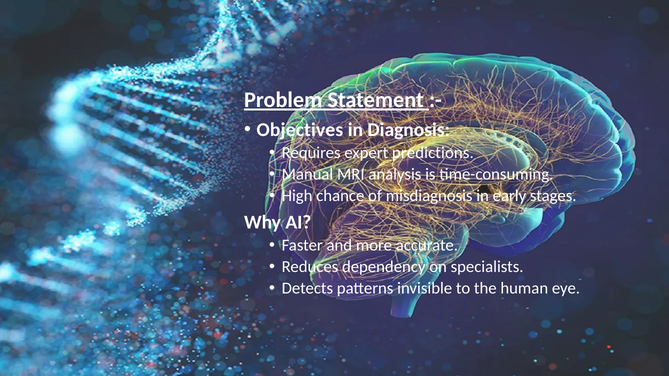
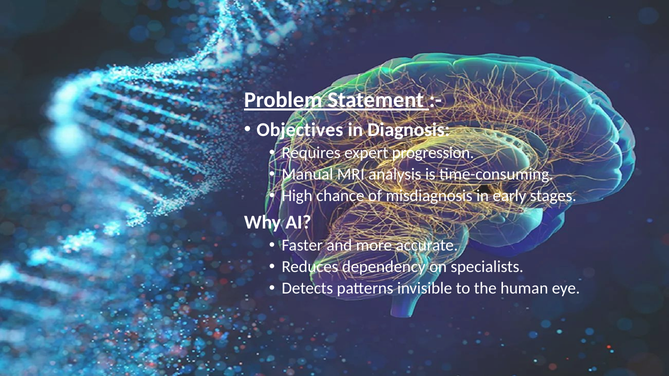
predictions: predictions -> progression
